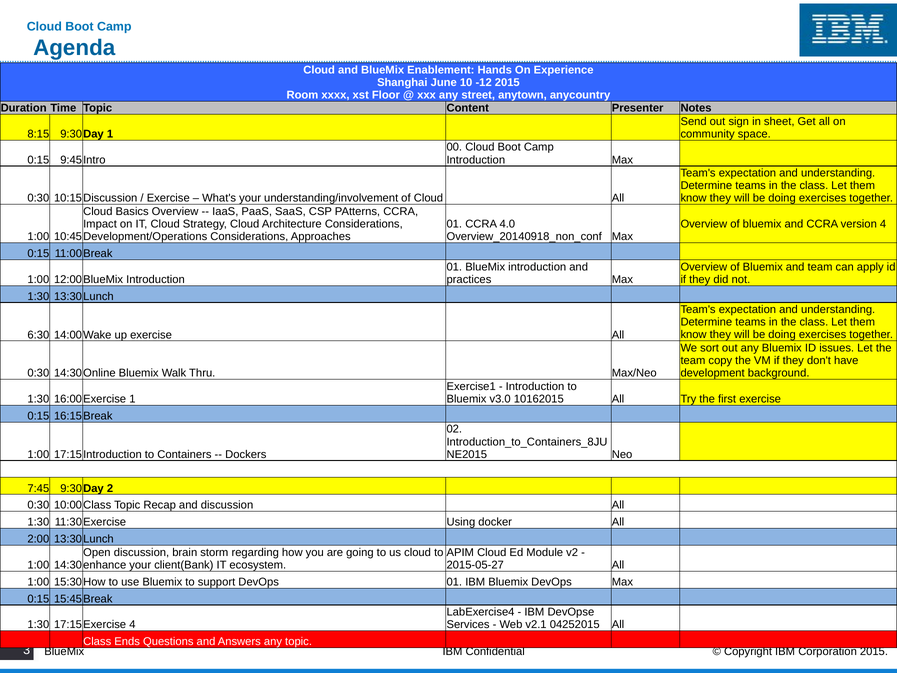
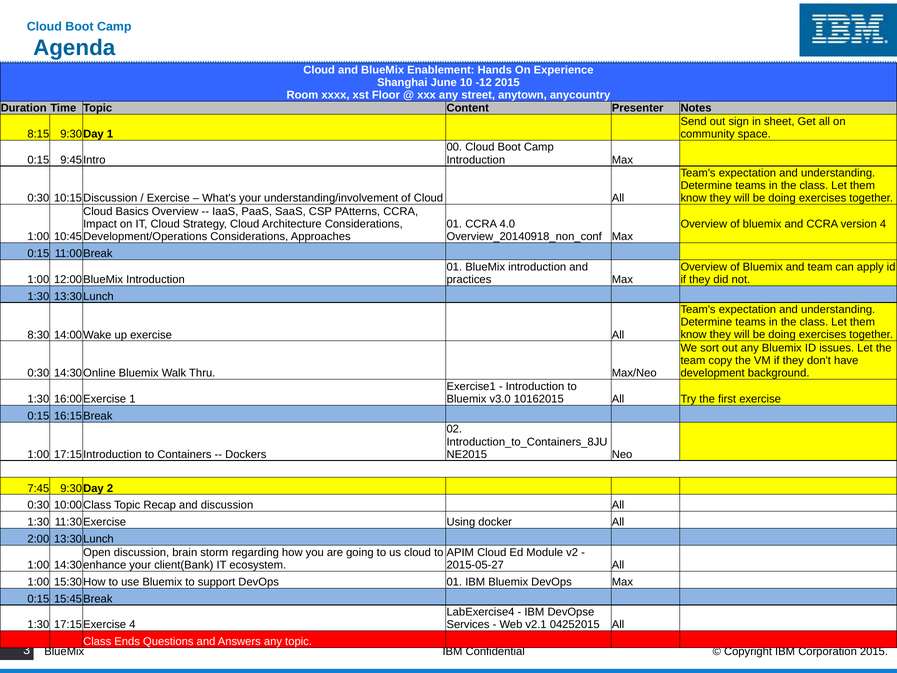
6:30: 6:30 -> 8:30
